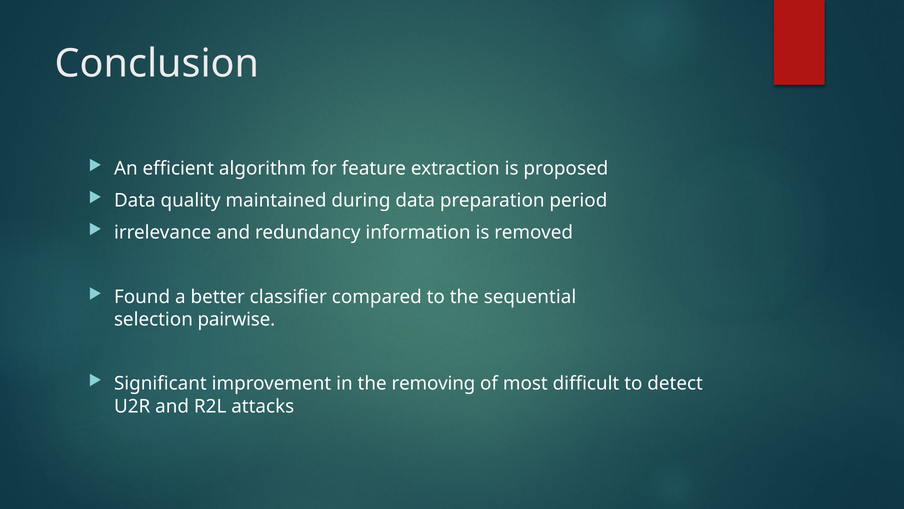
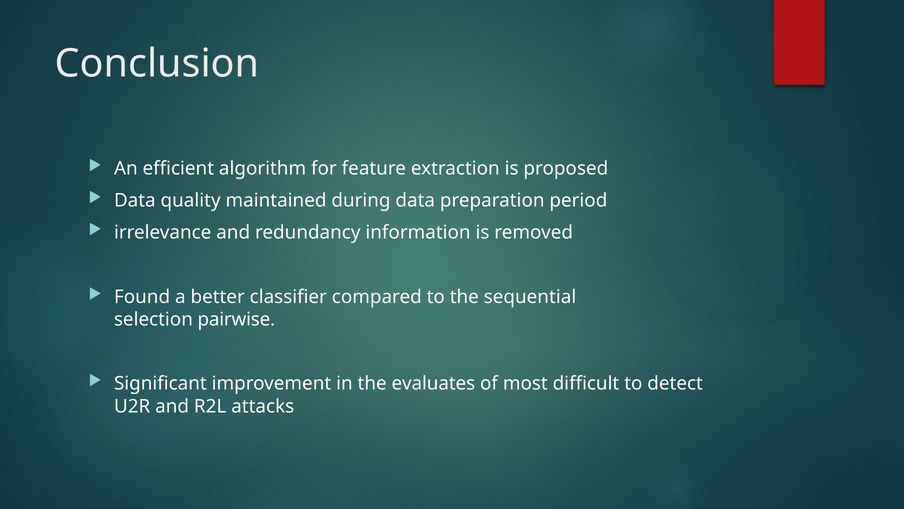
removing: removing -> evaluates
